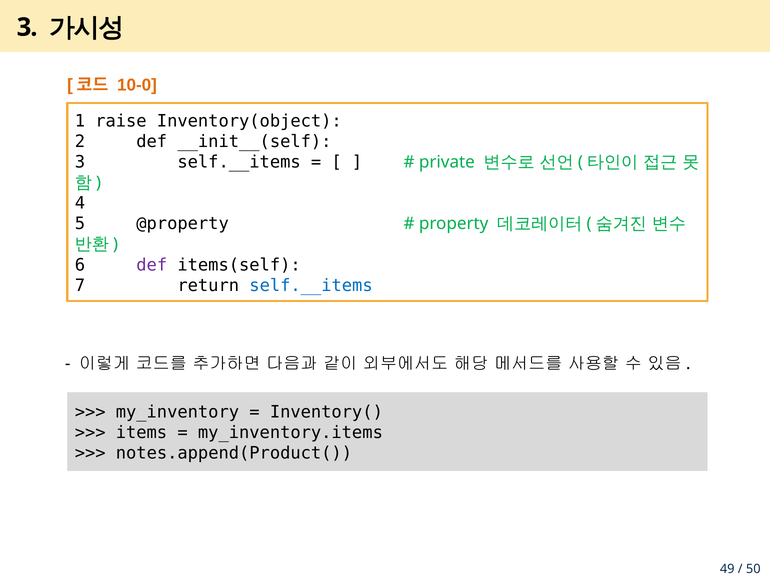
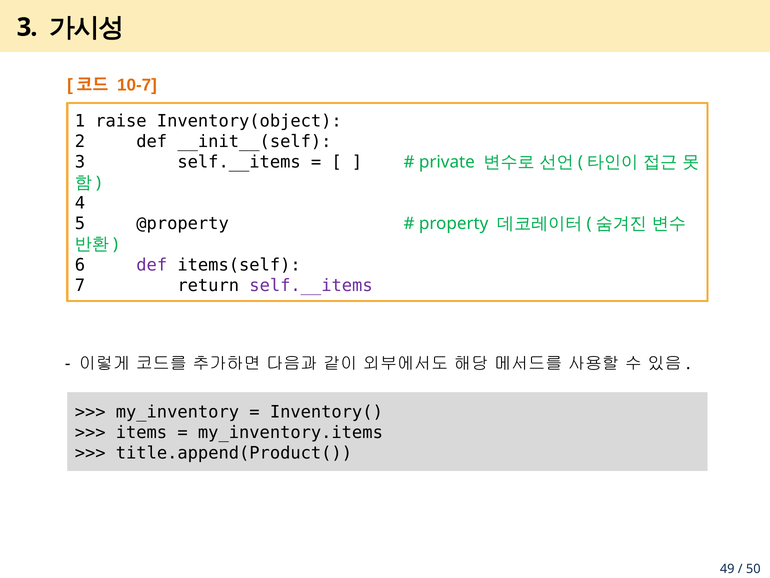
10-0: 10-0 -> 10-7
self.__items at (311, 285) colour: blue -> purple
notes.append(Product(: notes.append(Product( -> title.append(Product(
